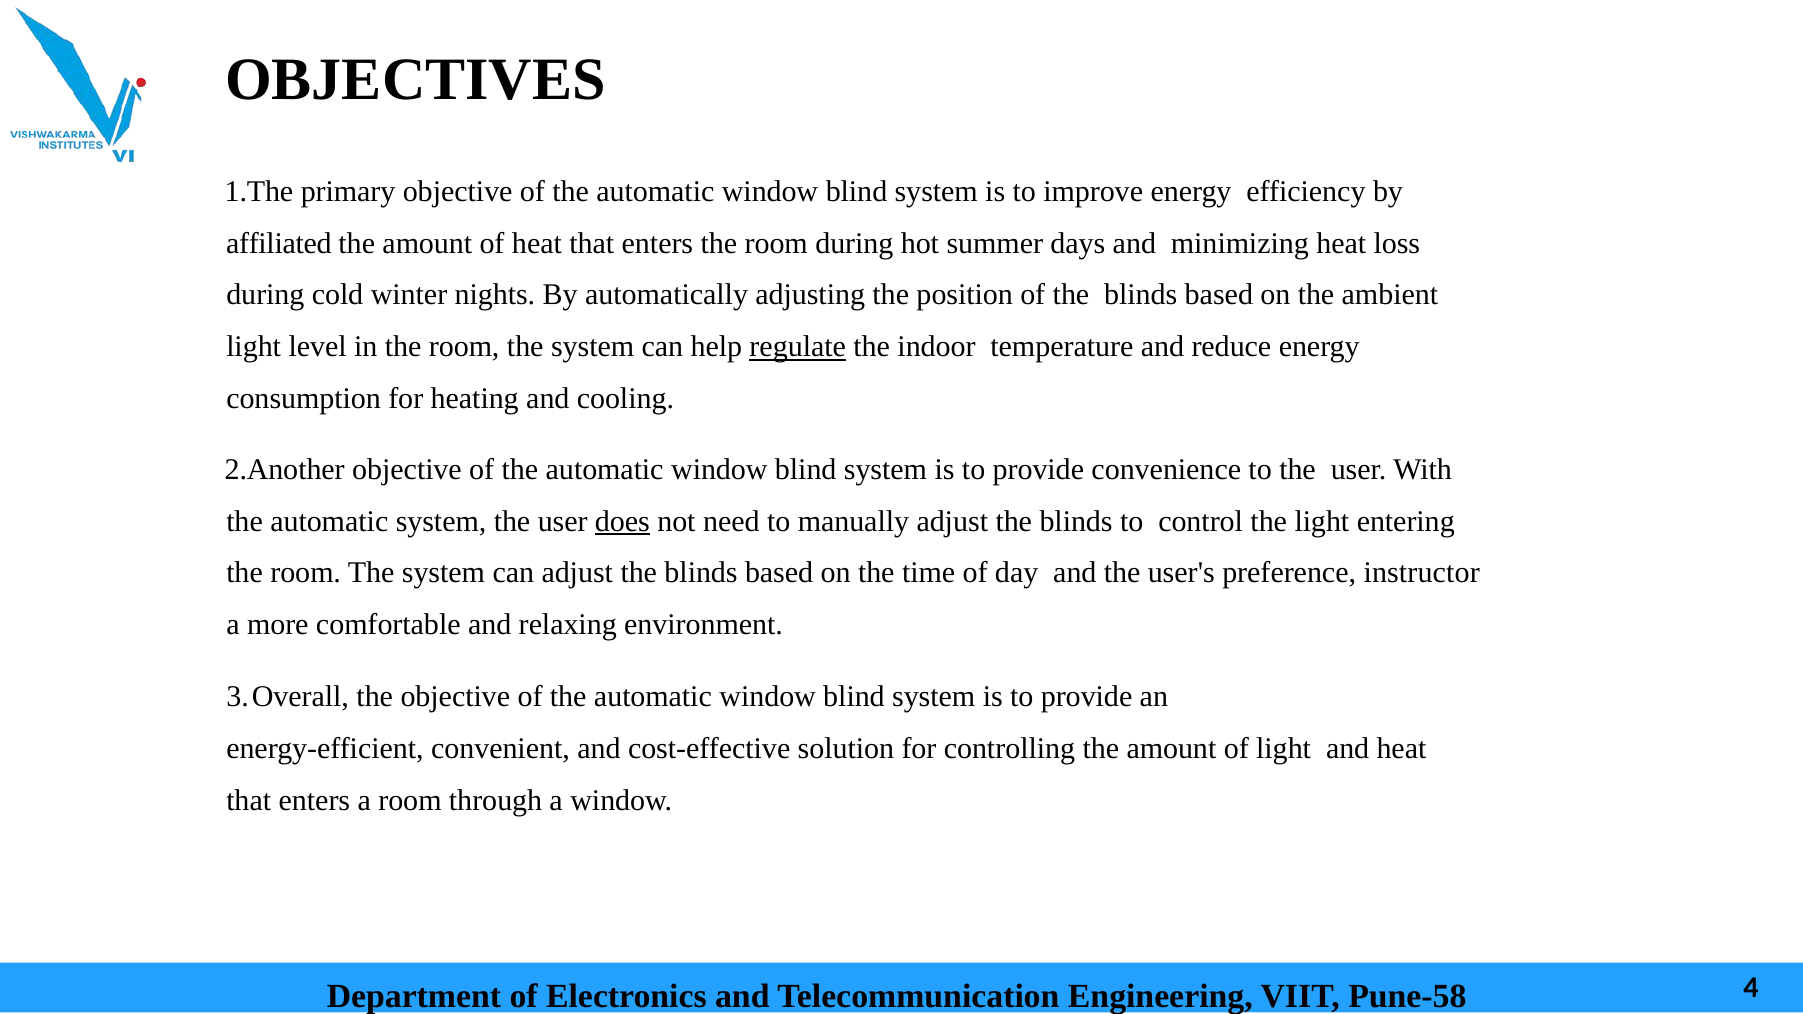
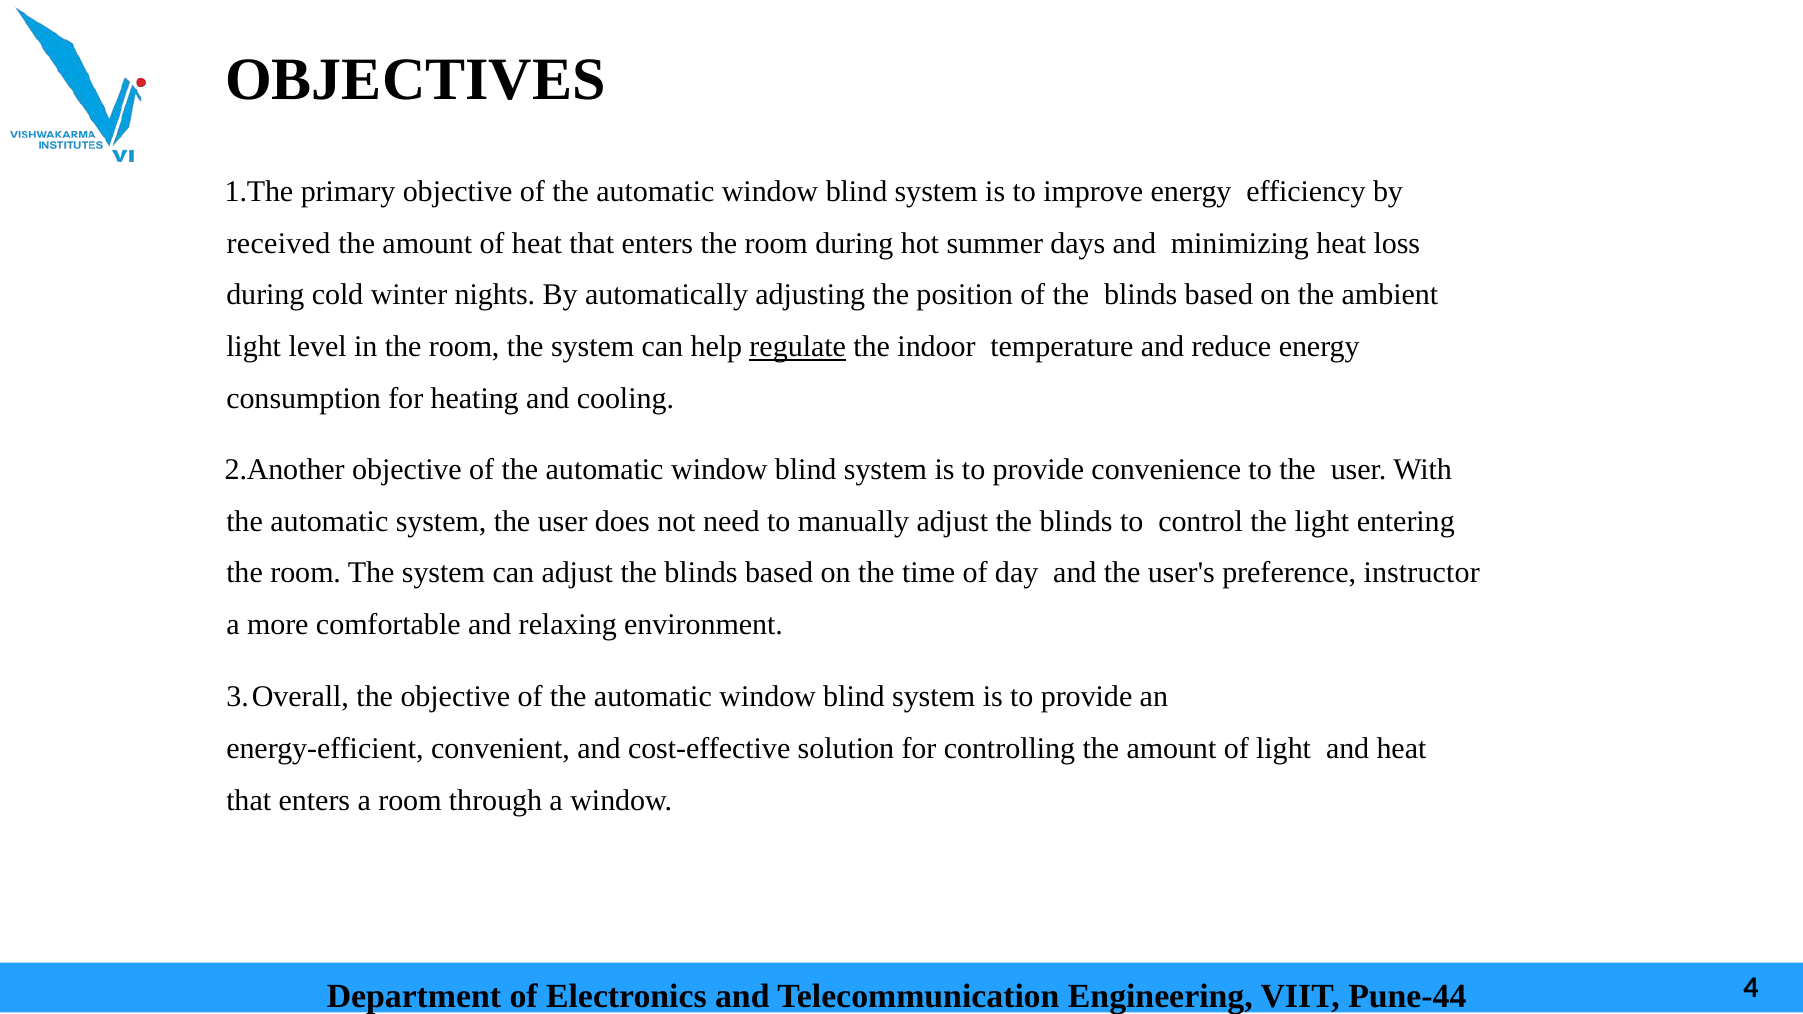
affiliated: affiliated -> received
does underline: present -> none
Pune-58: Pune-58 -> Pune-44
